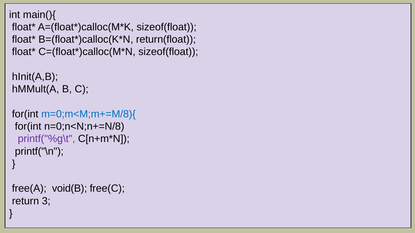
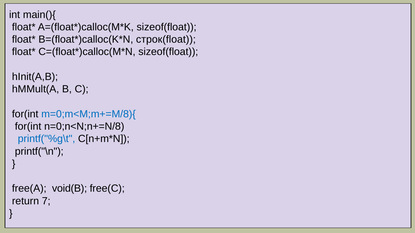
return(float: return(float -> строк(float
printf("%g\t colour: purple -> blue
3: 3 -> 7
